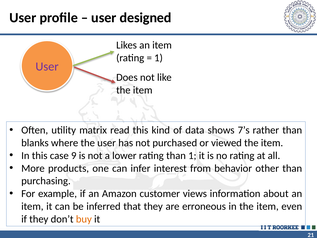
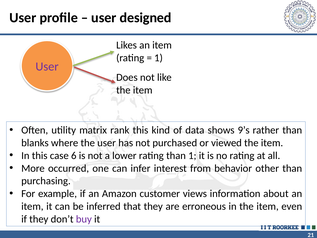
read: read -> rank
7’s: 7’s -> 9’s
9: 9 -> 6
products: products -> occurred
buy colour: orange -> purple
